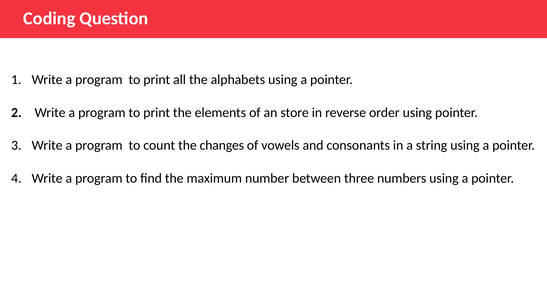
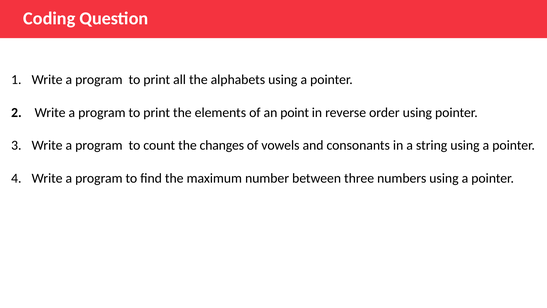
store: store -> point
